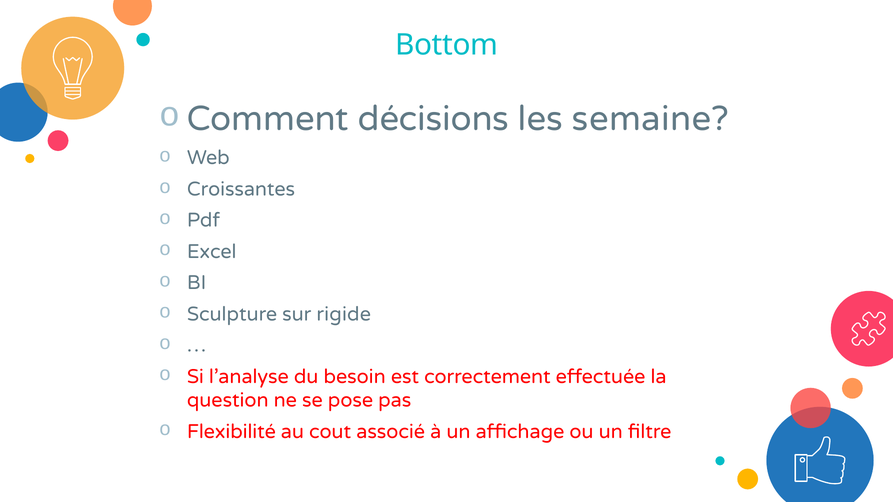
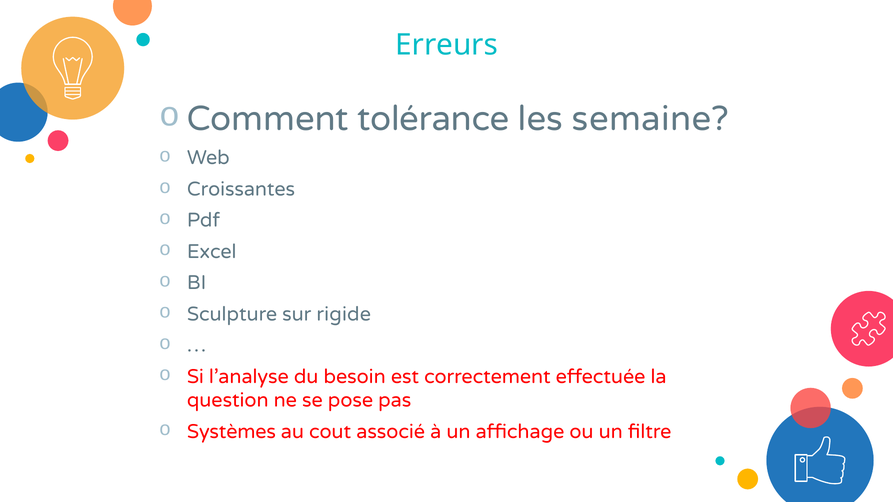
Bottom: Bottom -> Erreurs
décisions: décisions -> tolérance
Flexibilité: Flexibilité -> Systèmes
